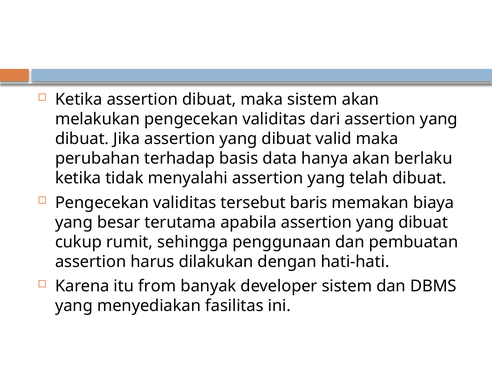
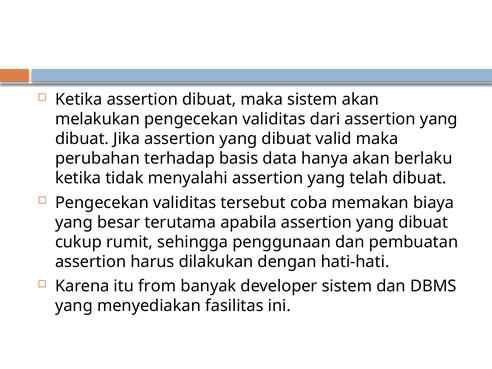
baris: baris -> coba
